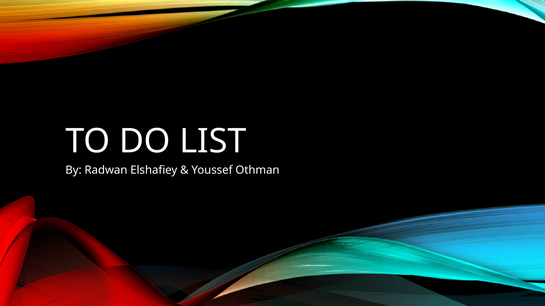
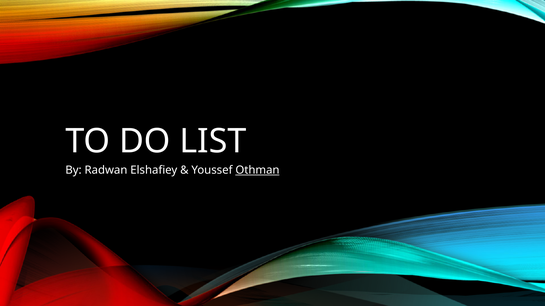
Othman underline: none -> present
